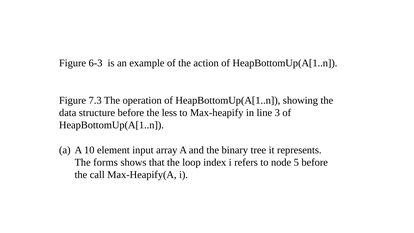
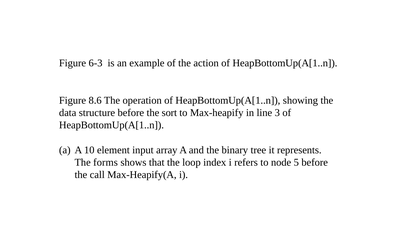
7.3: 7.3 -> 8.6
less: less -> sort
